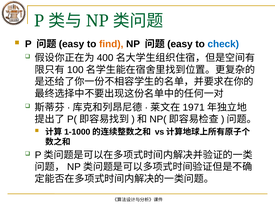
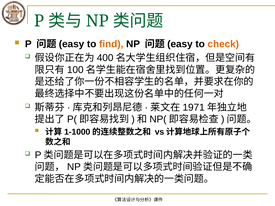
check colour: blue -> orange
